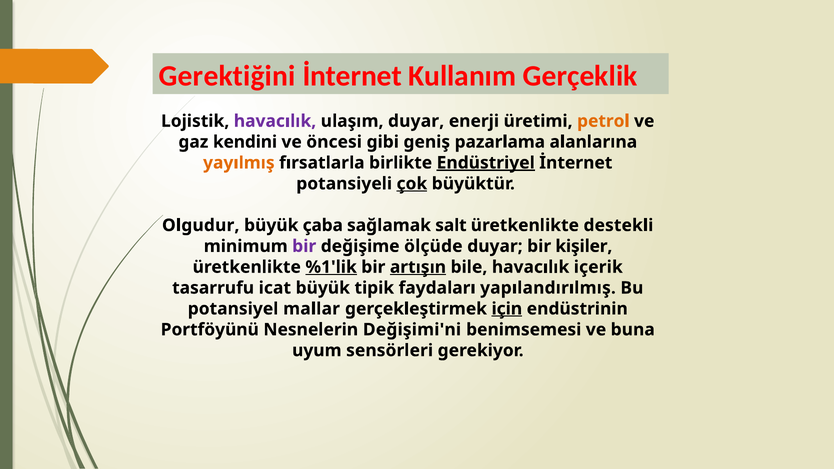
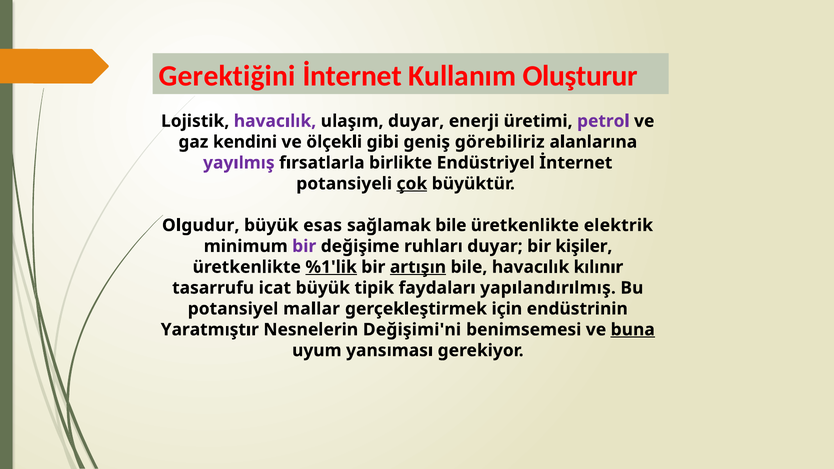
Gerçeklik: Gerçeklik -> Oluşturur
petrol colour: orange -> purple
öncesi: öncesi -> ölçekli
pazarlama: pazarlama -> görebiliriz
yayılmış colour: orange -> purple
Endüstriyel underline: present -> none
çaba: çaba -> esas
sağlamak salt: salt -> bile
destekli: destekli -> elektrik
ölçüde: ölçüde -> ruhları
içerik: içerik -> kılınır
için underline: present -> none
Portföyünü: Portföyünü -> Yaratmıştır
buna underline: none -> present
sensörleri: sensörleri -> yansıması
